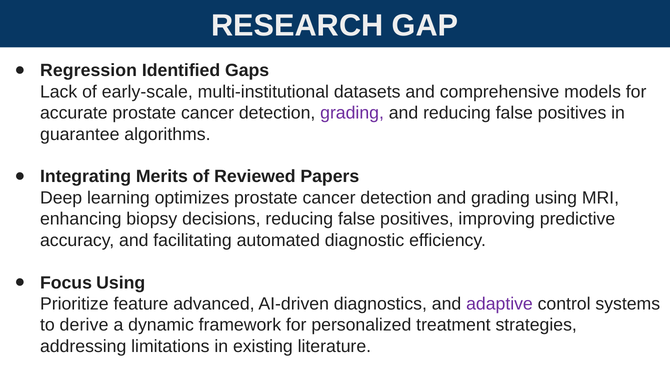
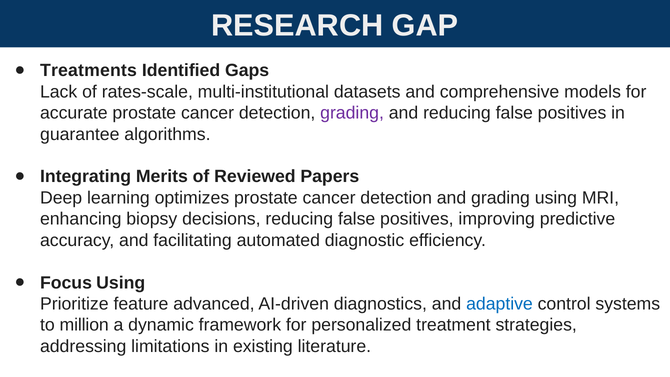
Regression: Regression -> Treatments
early-scale: early-scale -> rates-scale
adaptive colour: purple -> blue
derive: derive -> million
